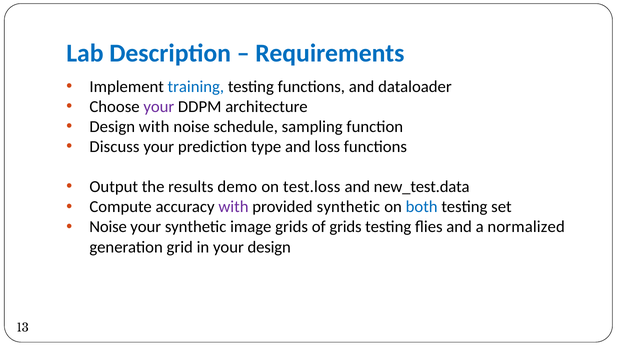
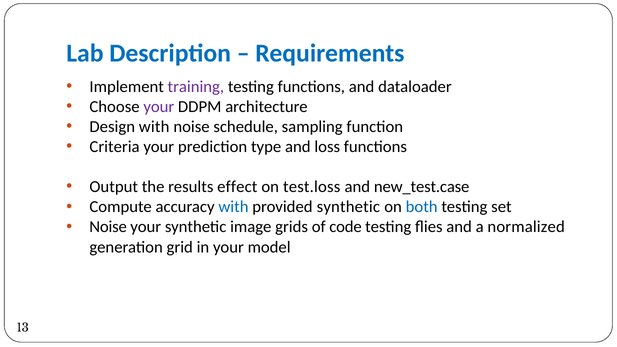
training colour: blue -> purple
Discuss: Discuss -> Criteria
demo: demo -> effect
new_test.data: new_test.data -> new_test.case
with at (233, 207) colour: purple -> blue
of grids: grids -> code
your design: design -> model
